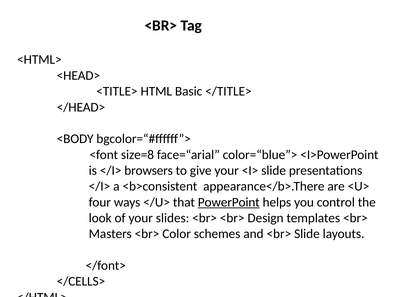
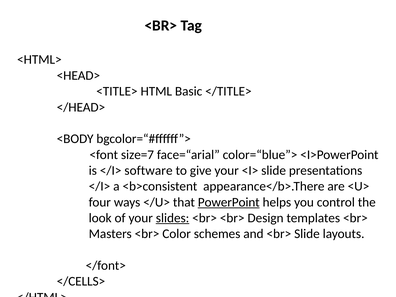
size=8: size=8 -> size=7
browsers: browsers -> software
slides underline: none -> present
